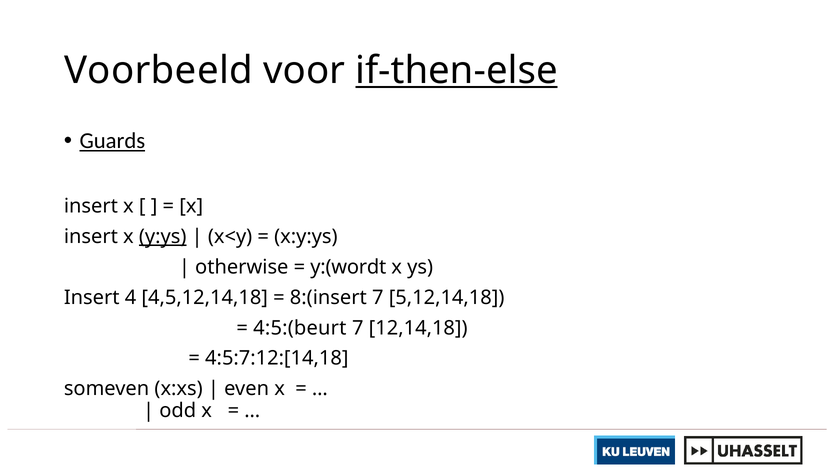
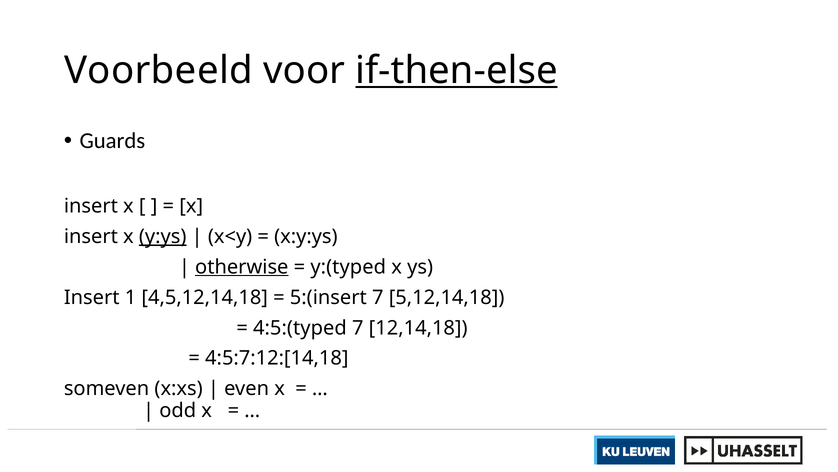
Guards underline: present -> none
otherwise underline: none -> present
y:(wordt: y:(wordt -> y:(typed
4: 4 -> 1
8:(insert: 8:(insert -> 5:(insert
4:5:(beurt: 4:5:(beurt -> 4:5:(typed
